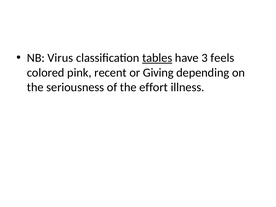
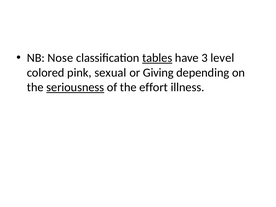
Virus: Virus -> Nose
feels: feels -> level
recent: recent -> sexual
seriousness underline: none -> present
